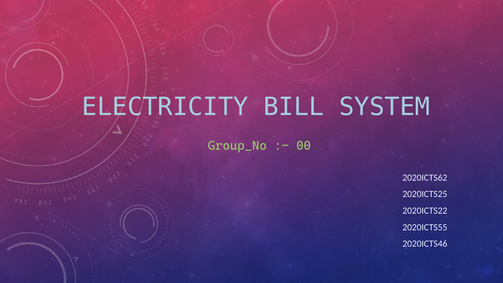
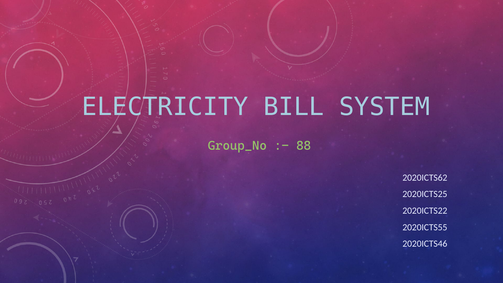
00: 00 -> 88
